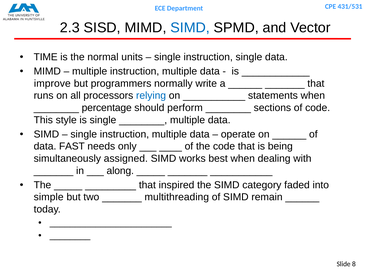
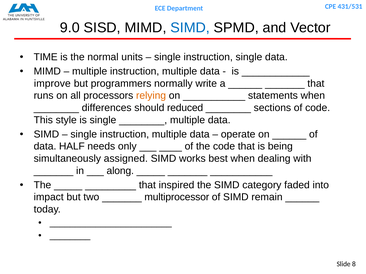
2.3: 2.3 -> 9.0
relying colour: blue -> orange
percentage: percentage -> differences
perform: perform -> reduced
FAST: FAST -> HALF
simple: simple -> impact
multithreading: multithreading -> multiprocessor
